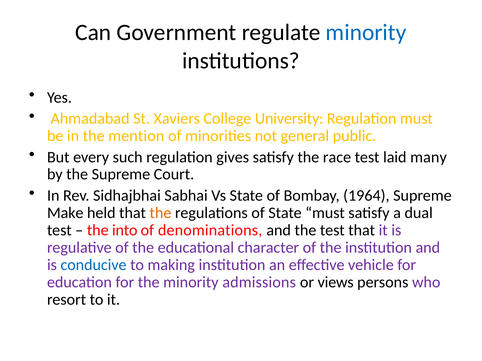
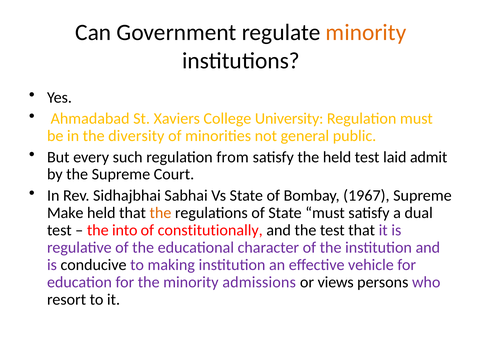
minority at (366, 33) colour: blue -> orange
mention: mention -> diversity
gives: gives -> from
the race: race -> held
many: many -> admit
1964: 1964 -> 1967
denominations: denominations -> constitutionally
conducive colour: blue -> black
